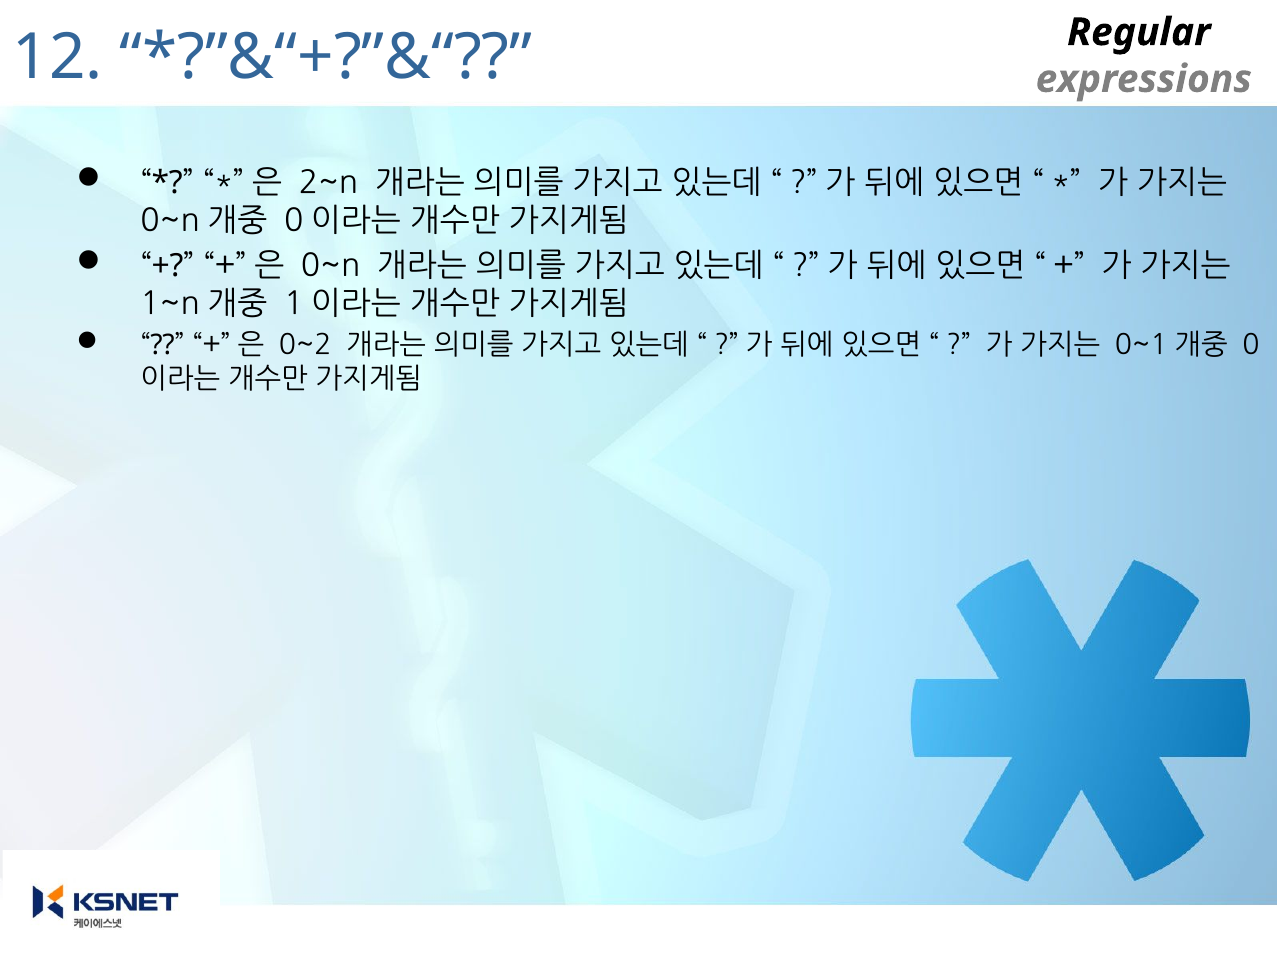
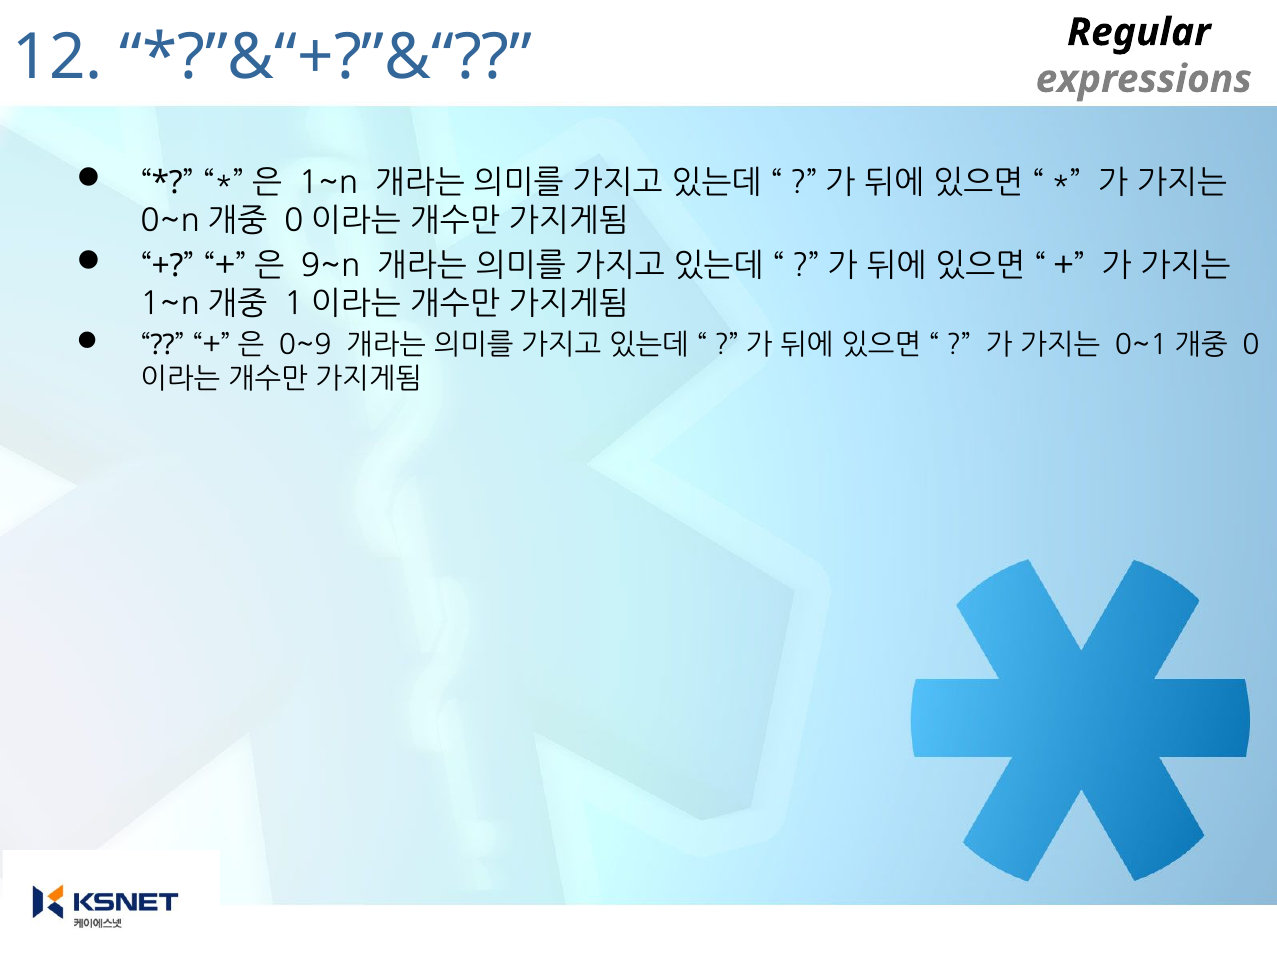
2~n: 2~n -> 1~n
0~n: 0~n -> 9~n
0~2: 0~2 -> 0~9
